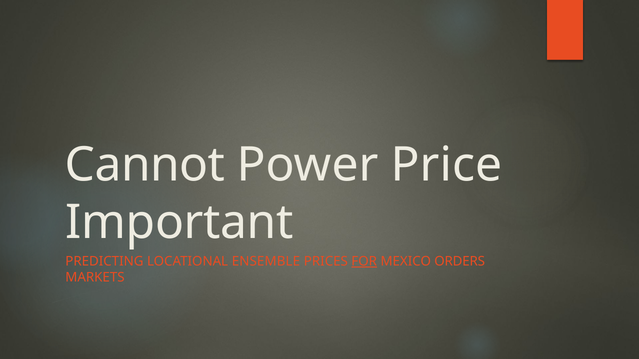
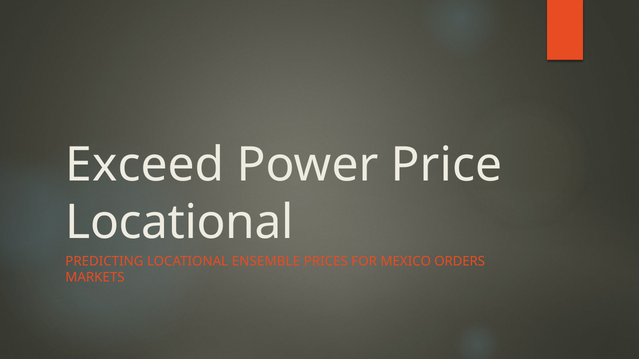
Cannot: Cannot -> Exceed
Important at (179, 223): Important -> Locational
FOR underline: present -> none
